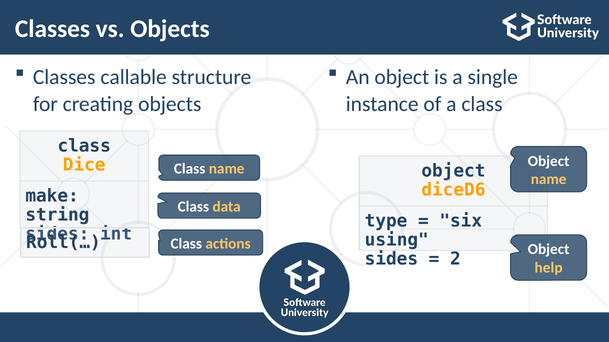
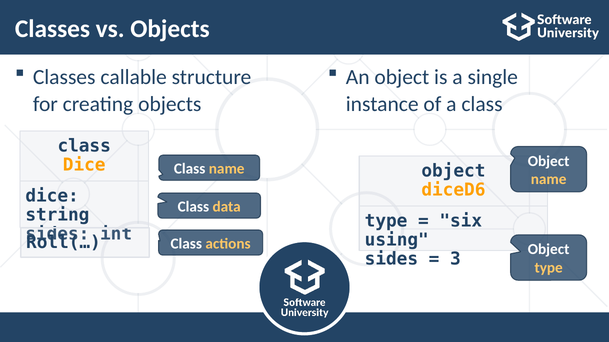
make at (52, 196): make -> dice
2: 2 -> 3
help at (549, 268): help -> type
